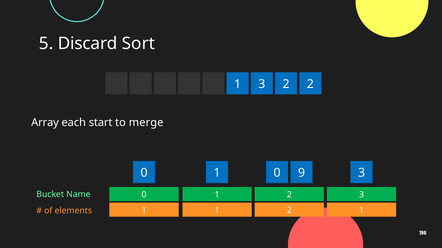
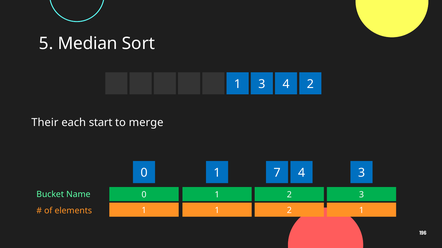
Discard: Discard -> Median
3 2: 2 -> 4
Array: Array -> Their
0 0: 0 -> 7
1 9: 9 -> 4
